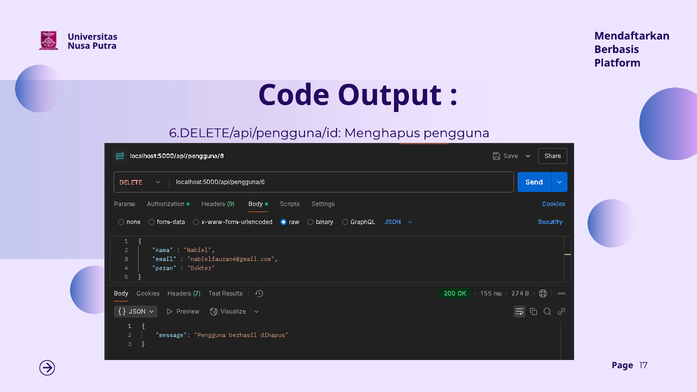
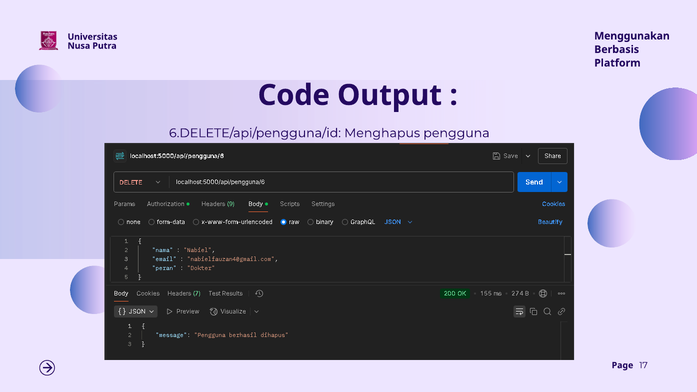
Mendaftarkan: Mendaftarkan -> Menggunakan
